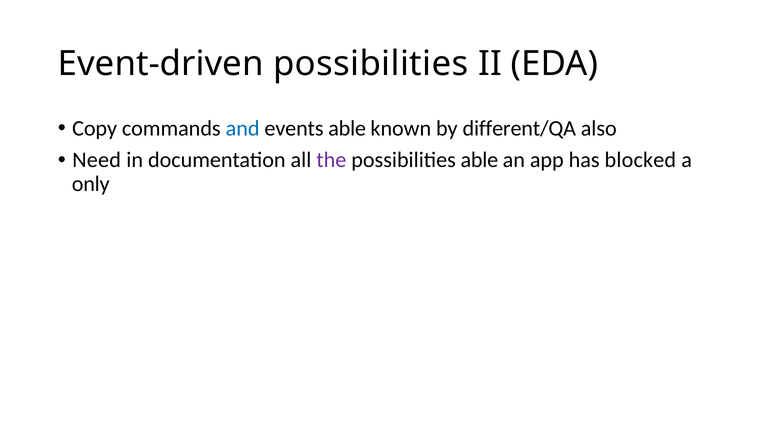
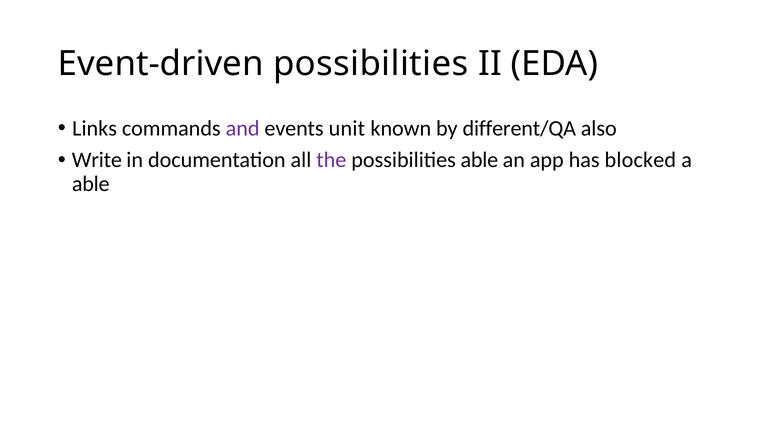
Copy: Copy -> Links
and colour: blue -> purple
events able: able -> unit
Need: Need -> Write
only at (91, 184): only -> able
